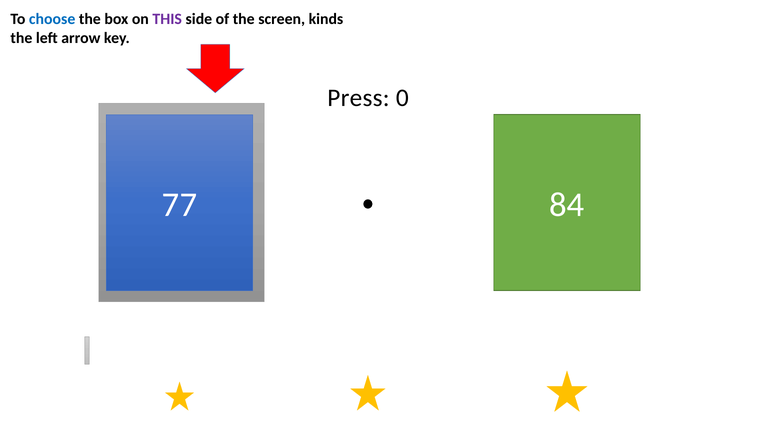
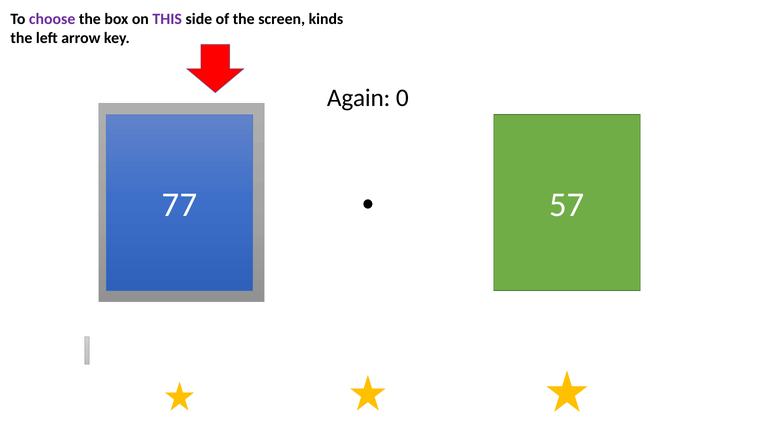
choose colour: blue -> purple
Press: Press -> Again
84: 84 -> 57
